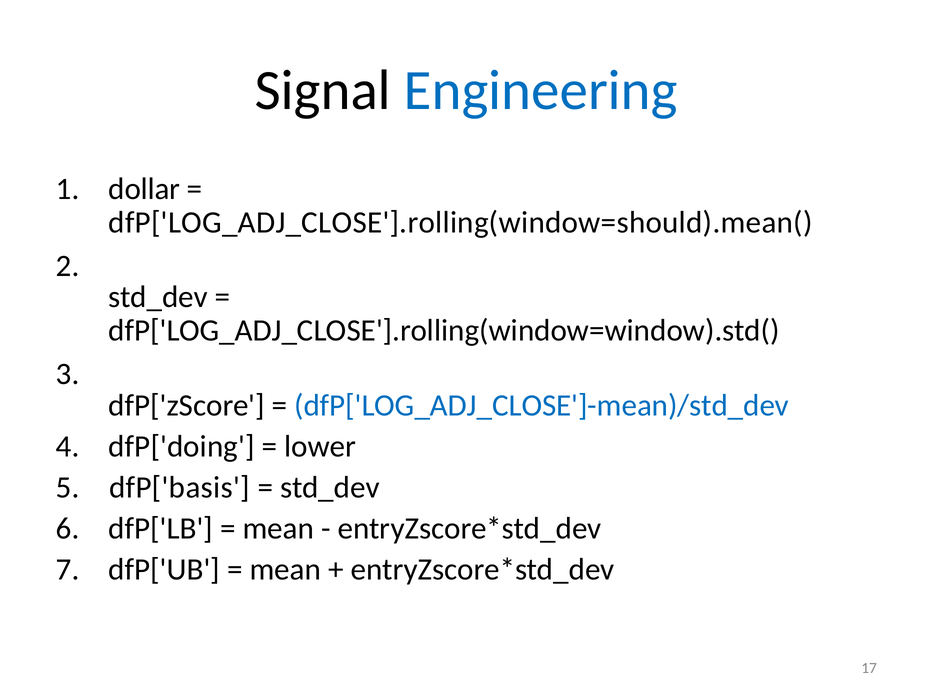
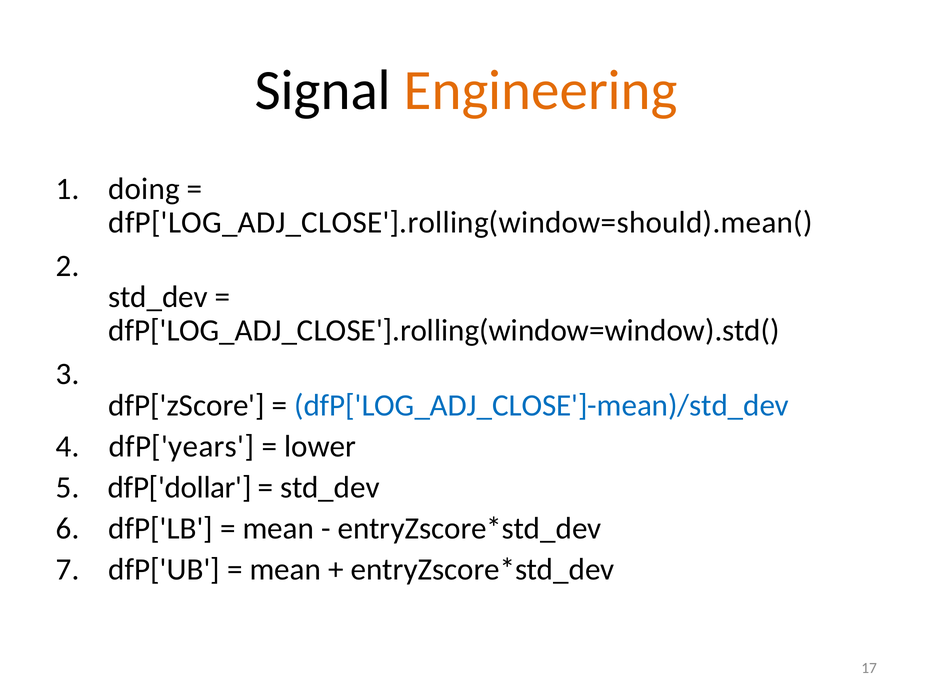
Engineering colour: blue -> orange
dollar: dollar -> doing
dfP['doing: dfP['doing -> dfP['years
dfP['basis: dfP['basis -> dfP['dollar
